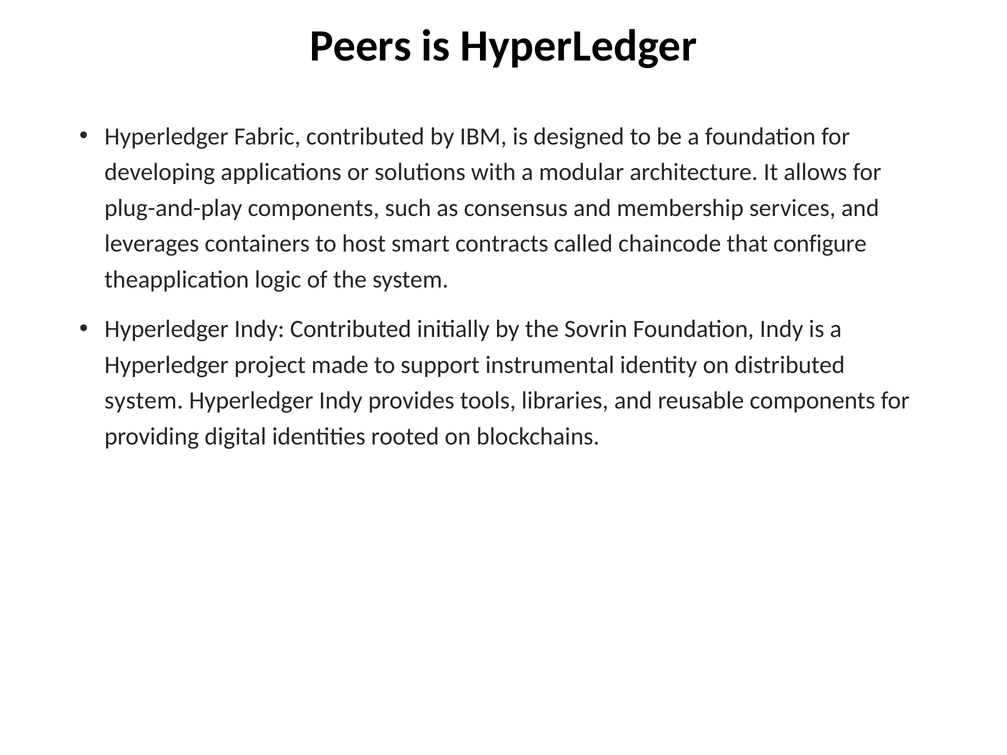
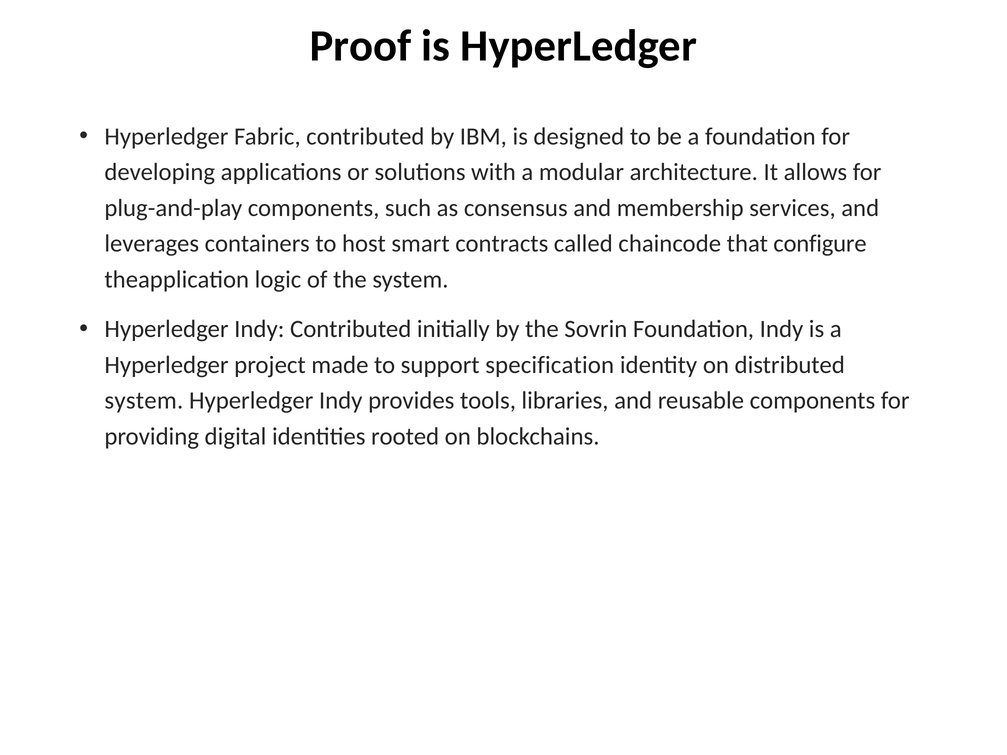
Peers: Peers -> Proof
instrumental: instrumental -> specification
